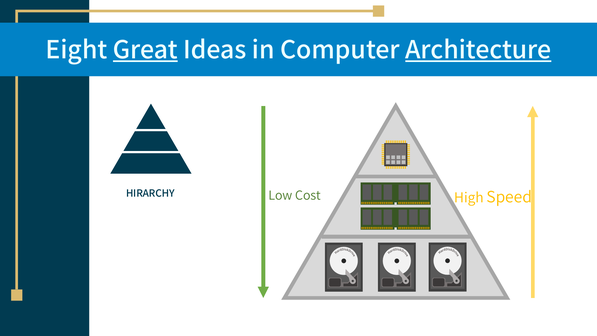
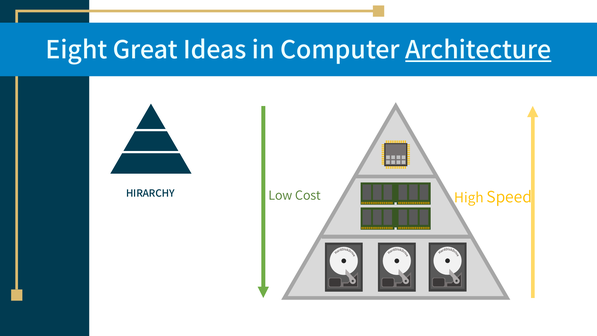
Great underline: present -> none
